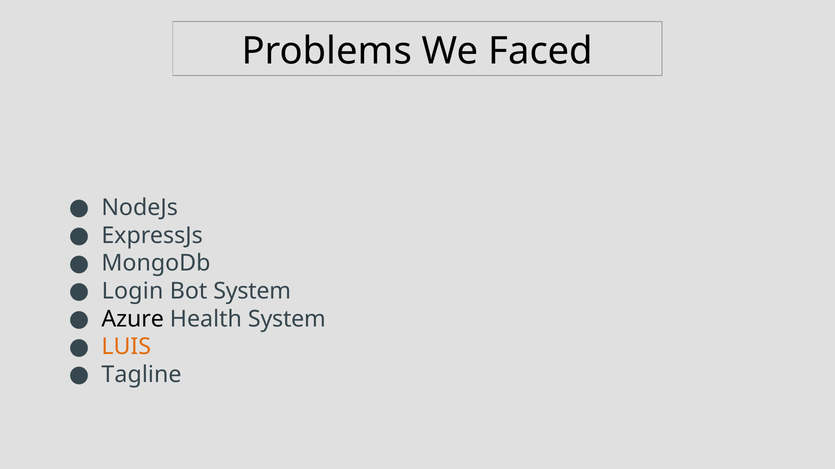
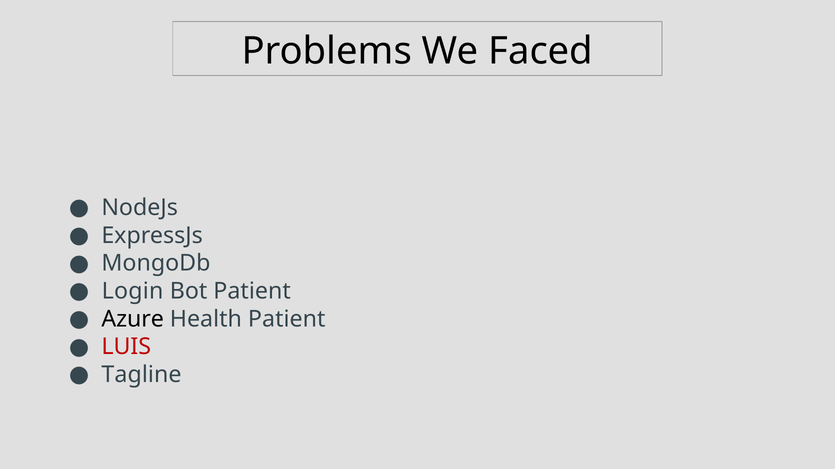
Bot System: System -> Patient
Health System: System -> Patient
LUIS colour: orange -> red
